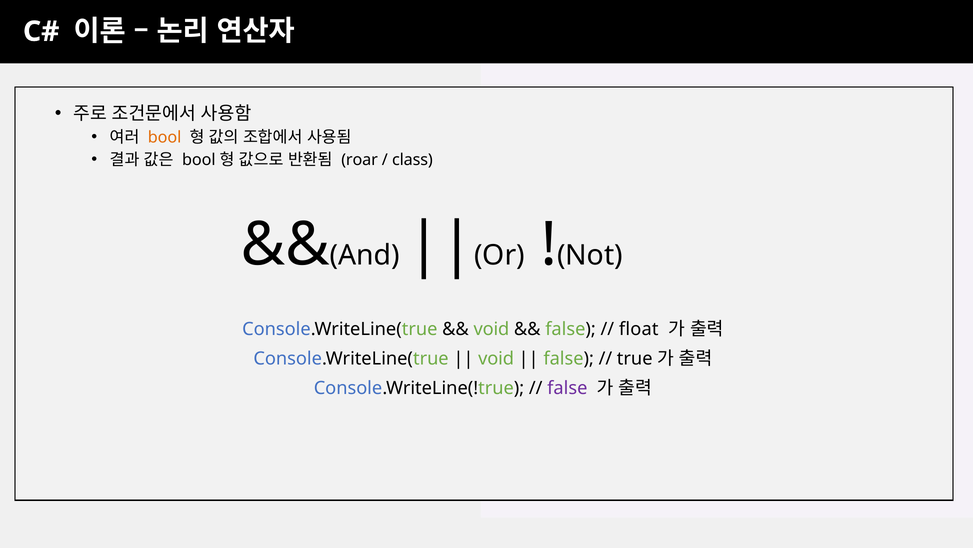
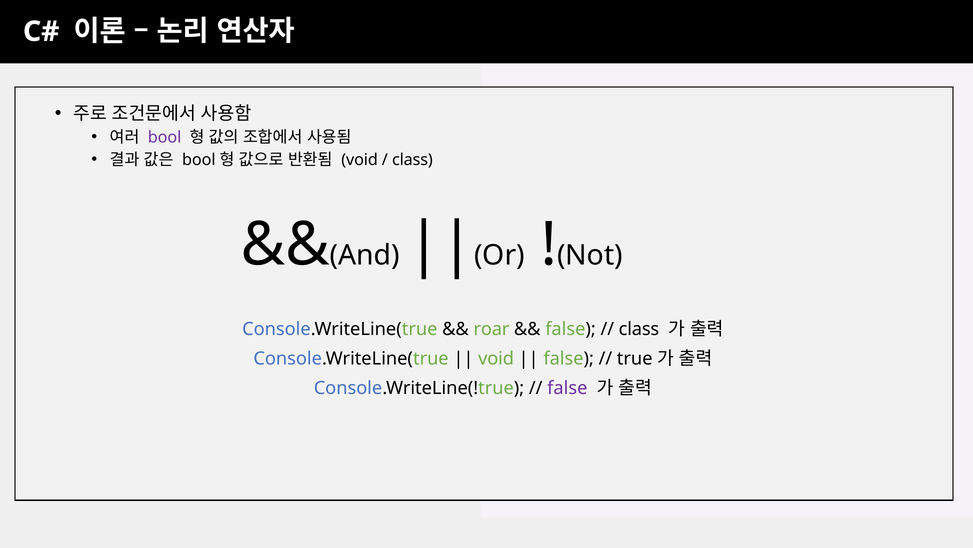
bool colour: orange -> purple
roar at (360, 160): roar -> void
void at (491, 329): void -> roar
float at (639, 329): float -> class
